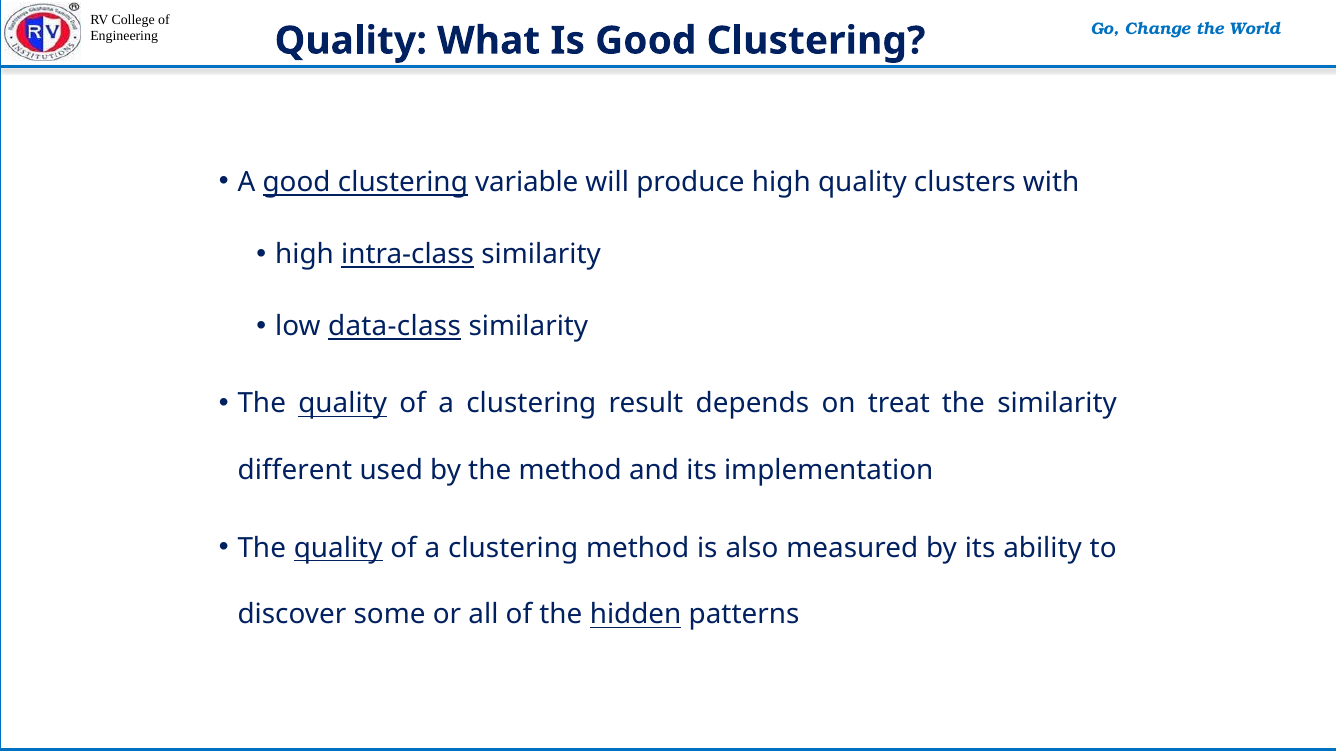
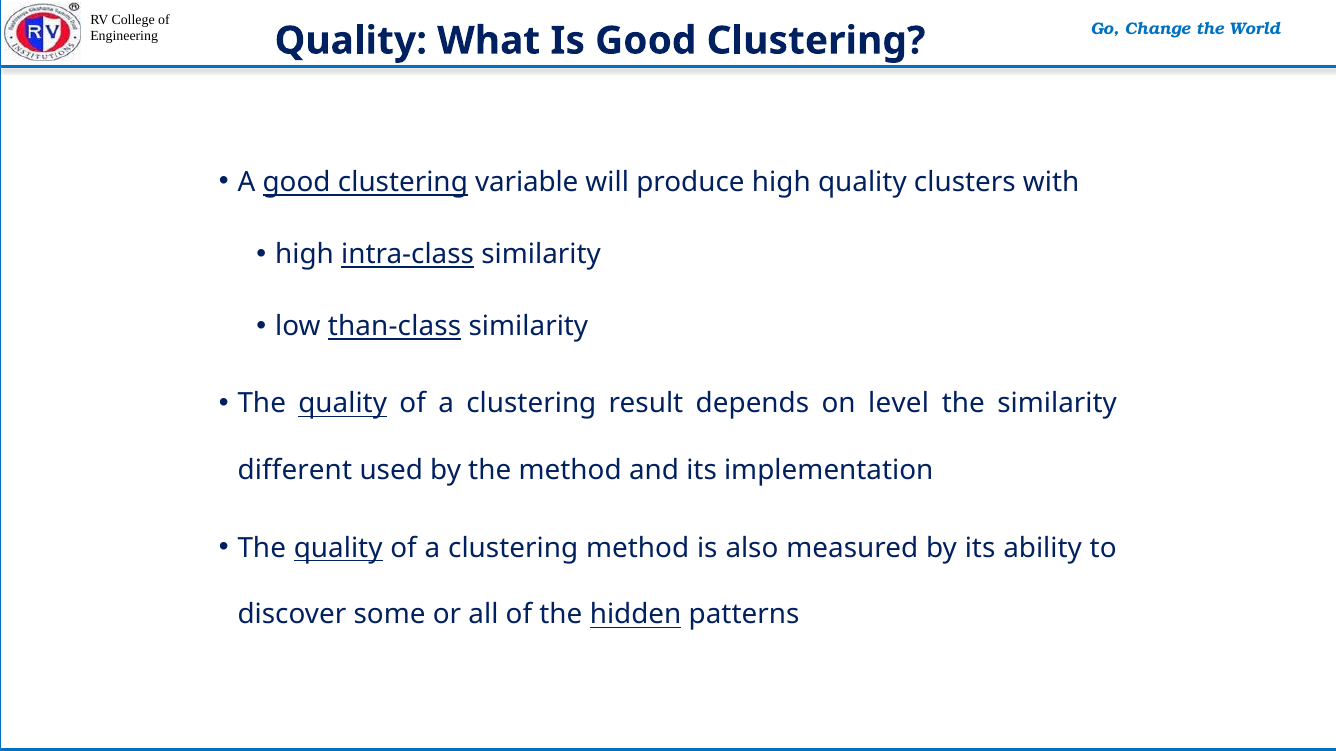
data-class: data-class -> than-class
treat: treat -> level
